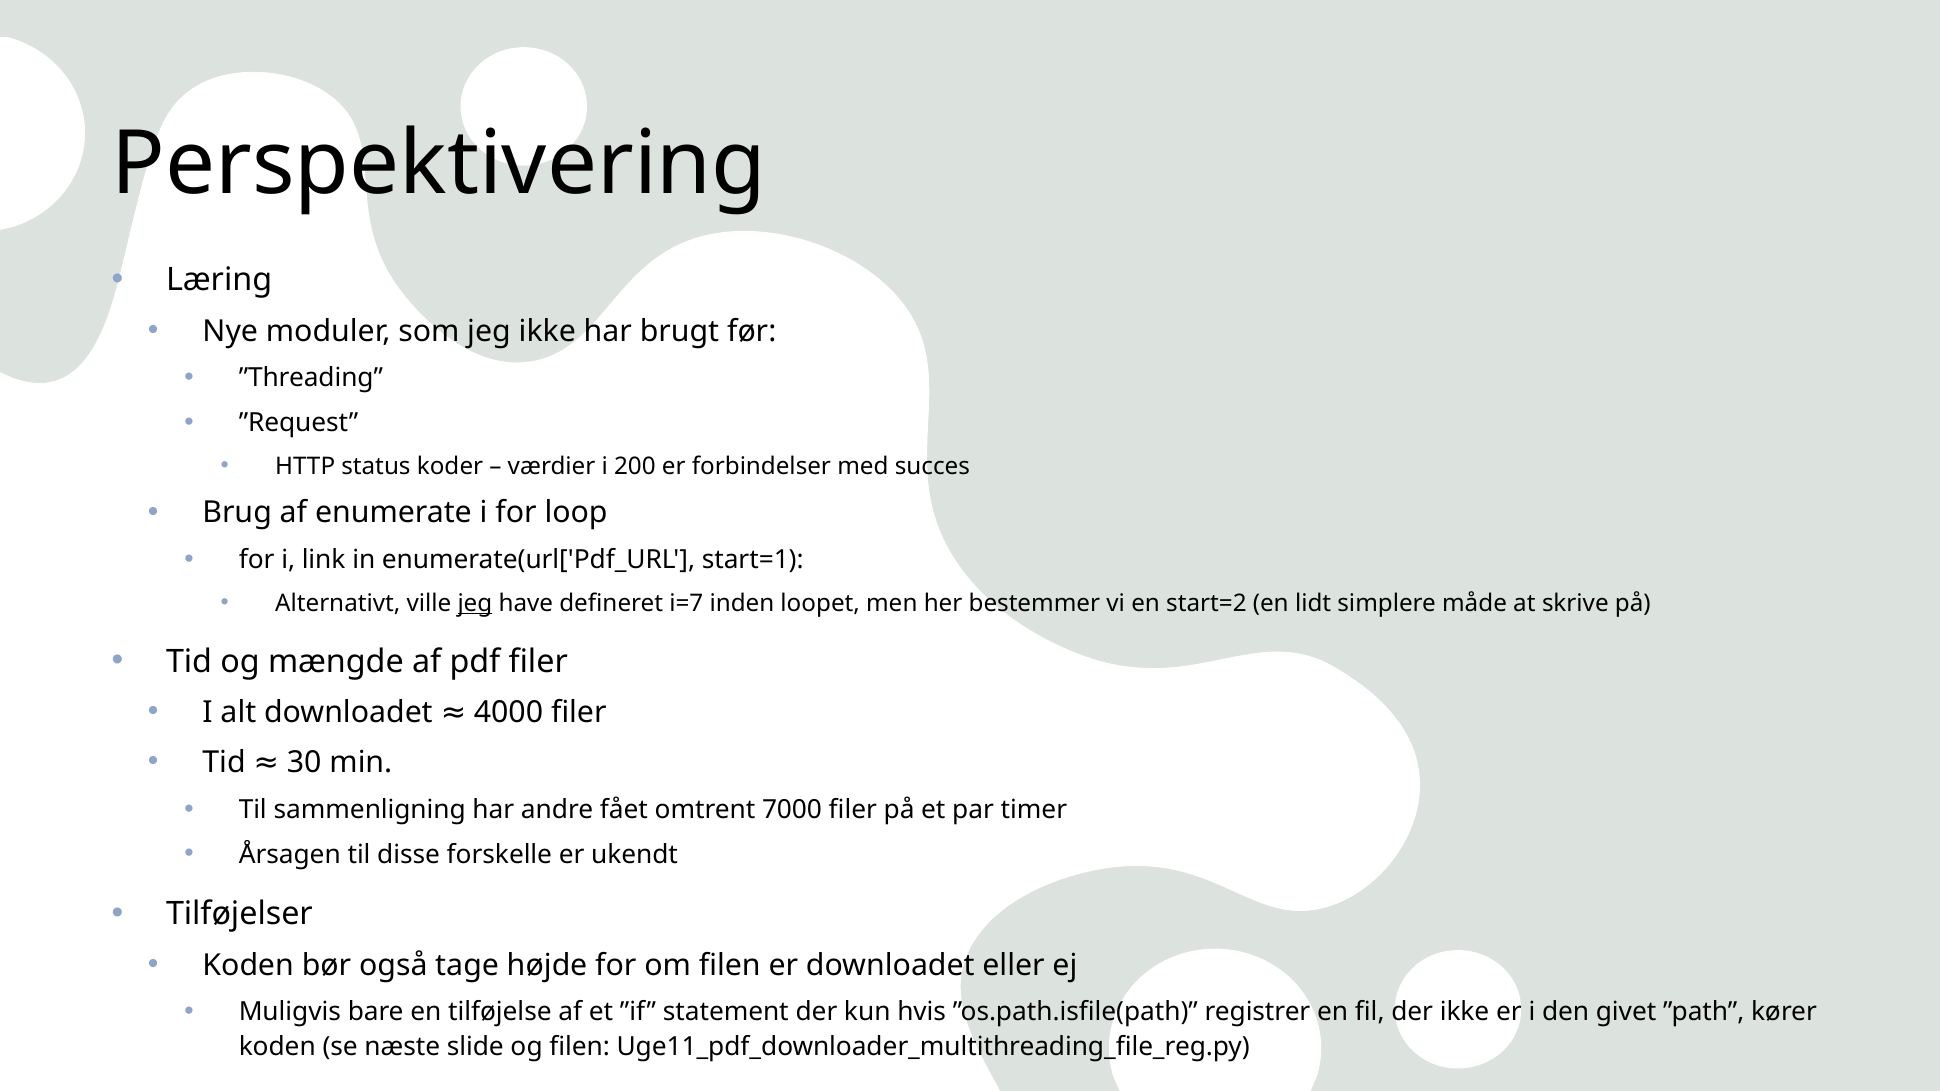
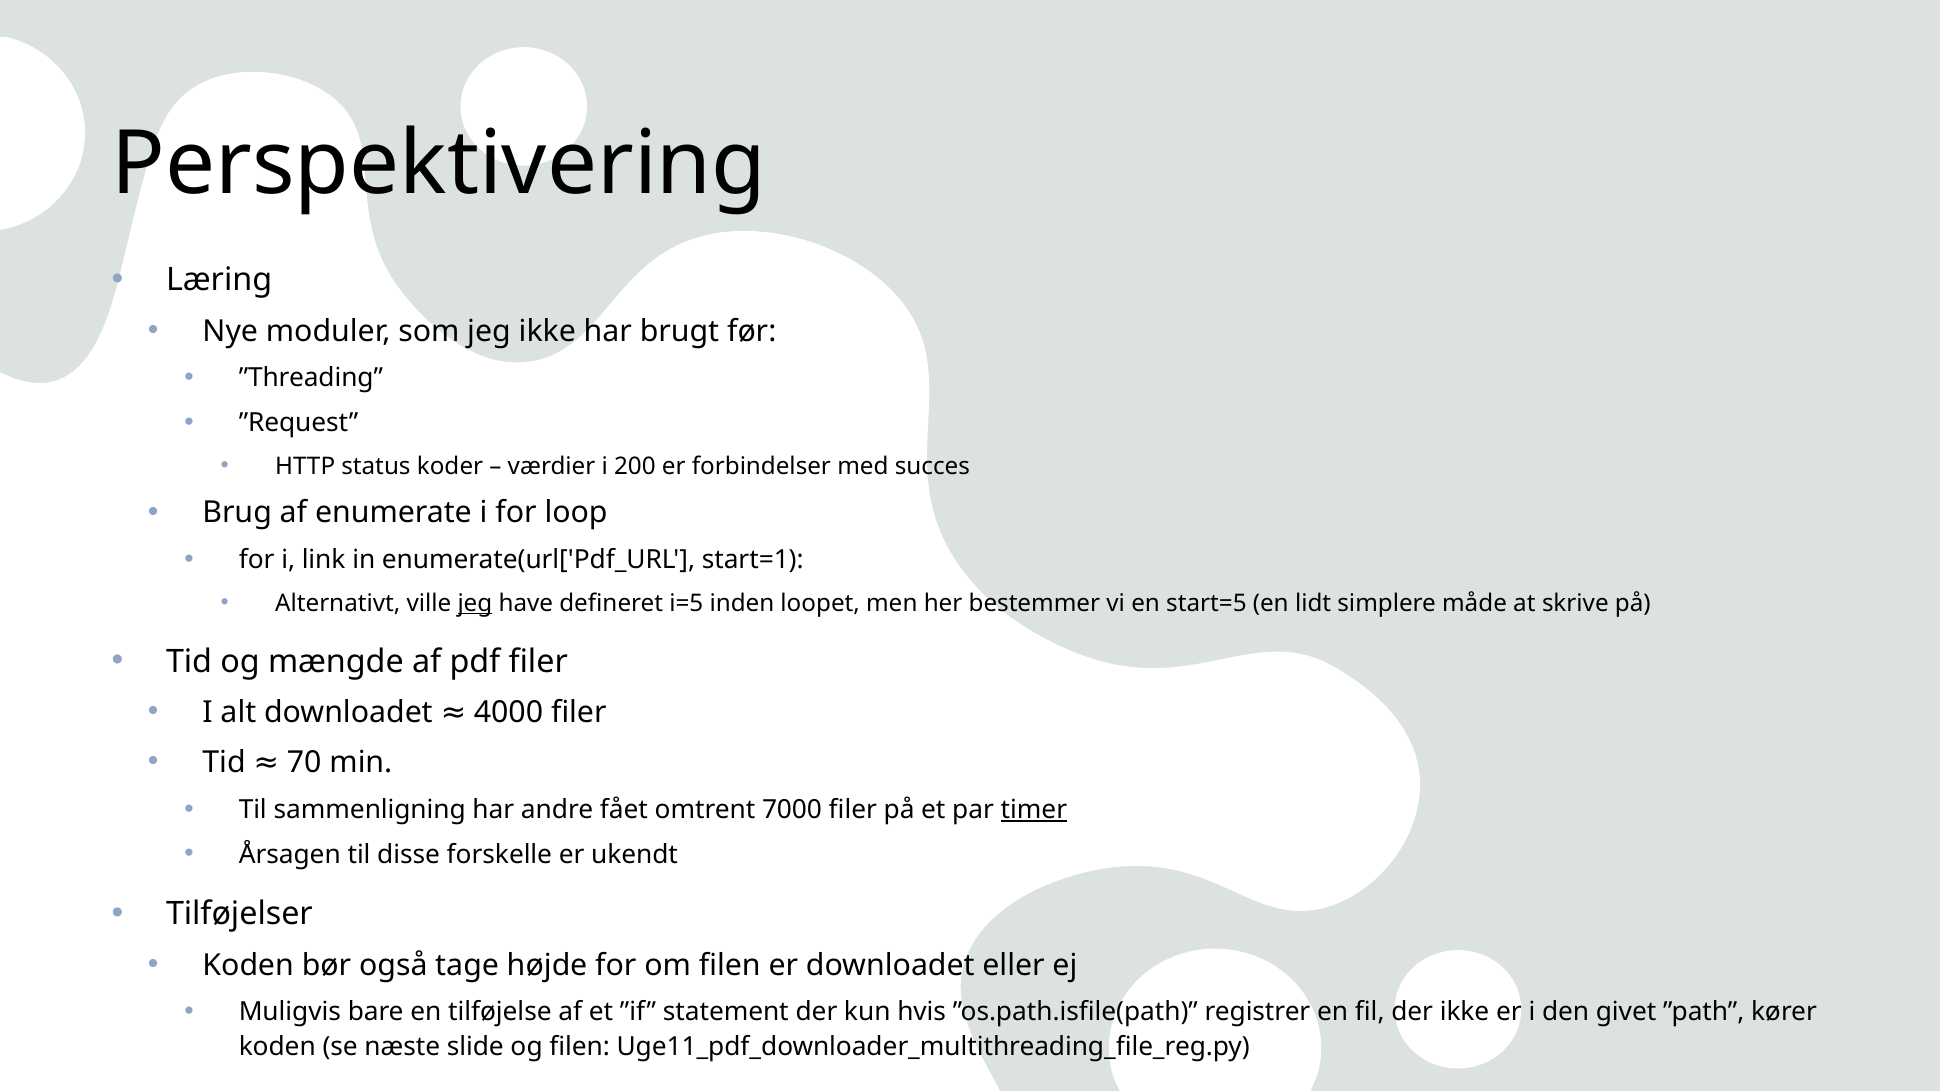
i=7: i=7 -> i=5
start=2: start=2 -> start=5
30: 30 -> 70
timer underline: none -> present
